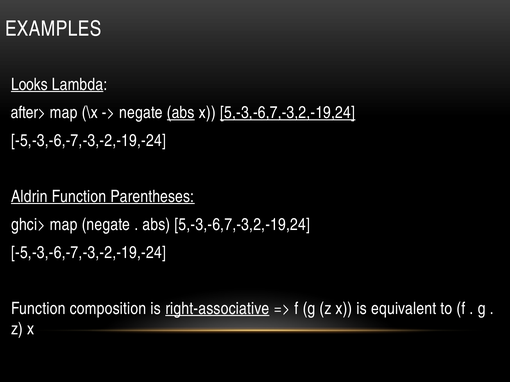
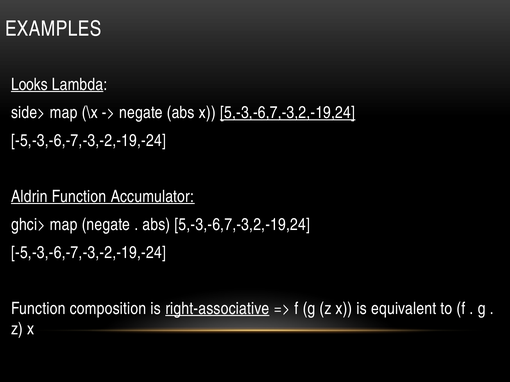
after>: after> -> side>
abs at (181, 113) underline: present -> none
Parentheses: Parentheses -> Accumulator
